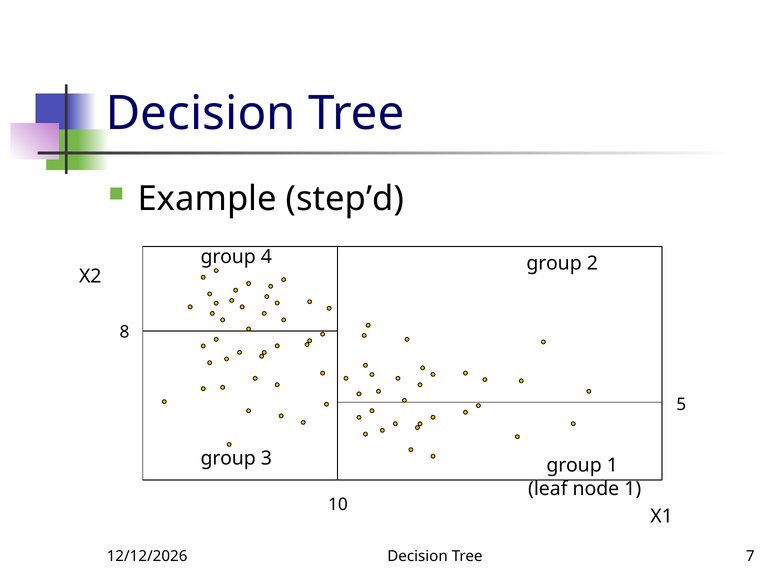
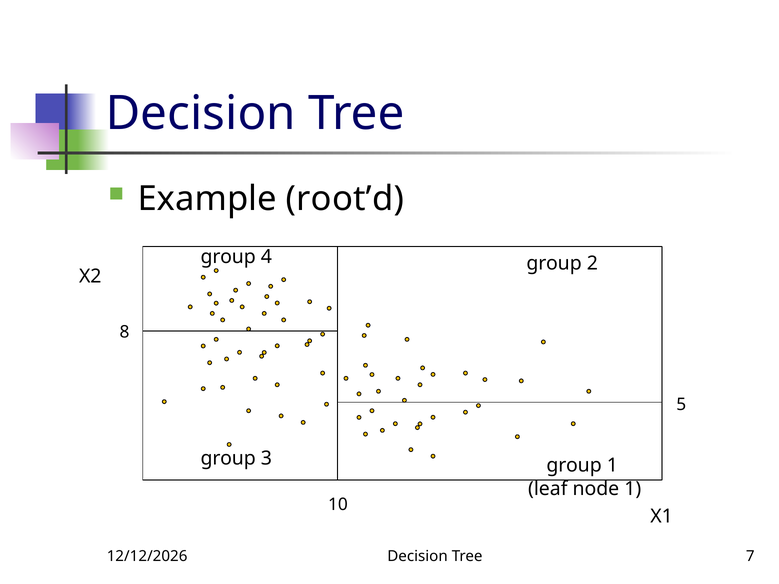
step’d: step’d -> root’d
